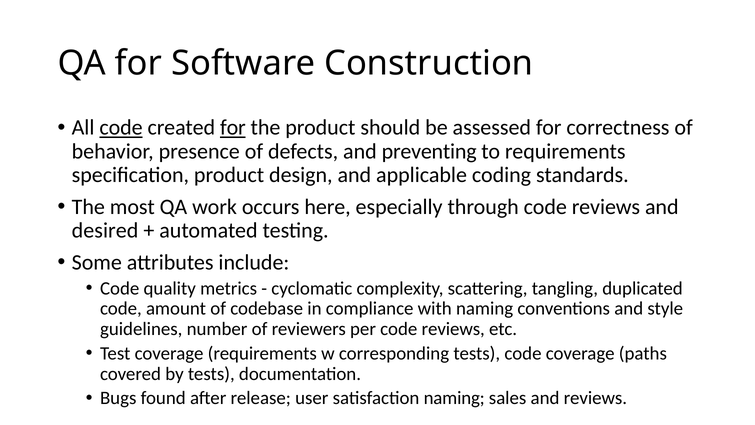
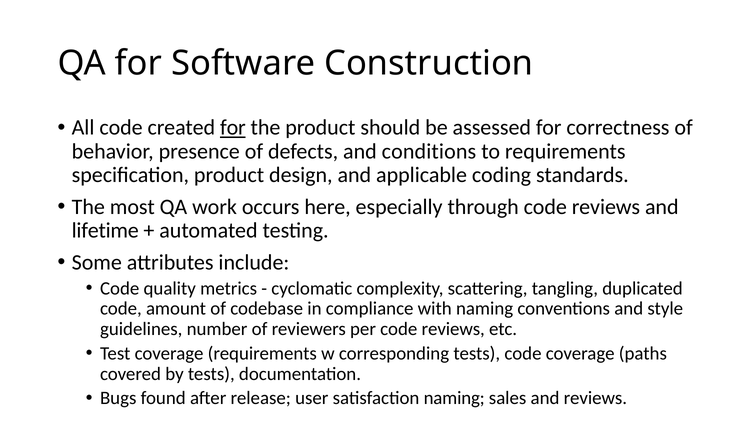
code at (121, 128) underline: present -> none
preventing: preventing -> conditions
desired: desired -> lifetime
